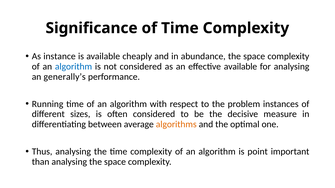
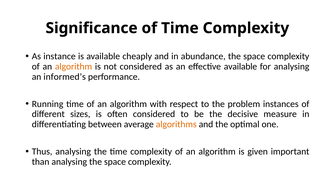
algorithm at (74, 67) colour: blue -> orange
generally’s: generally’s -> informed’s
point: point -> given
